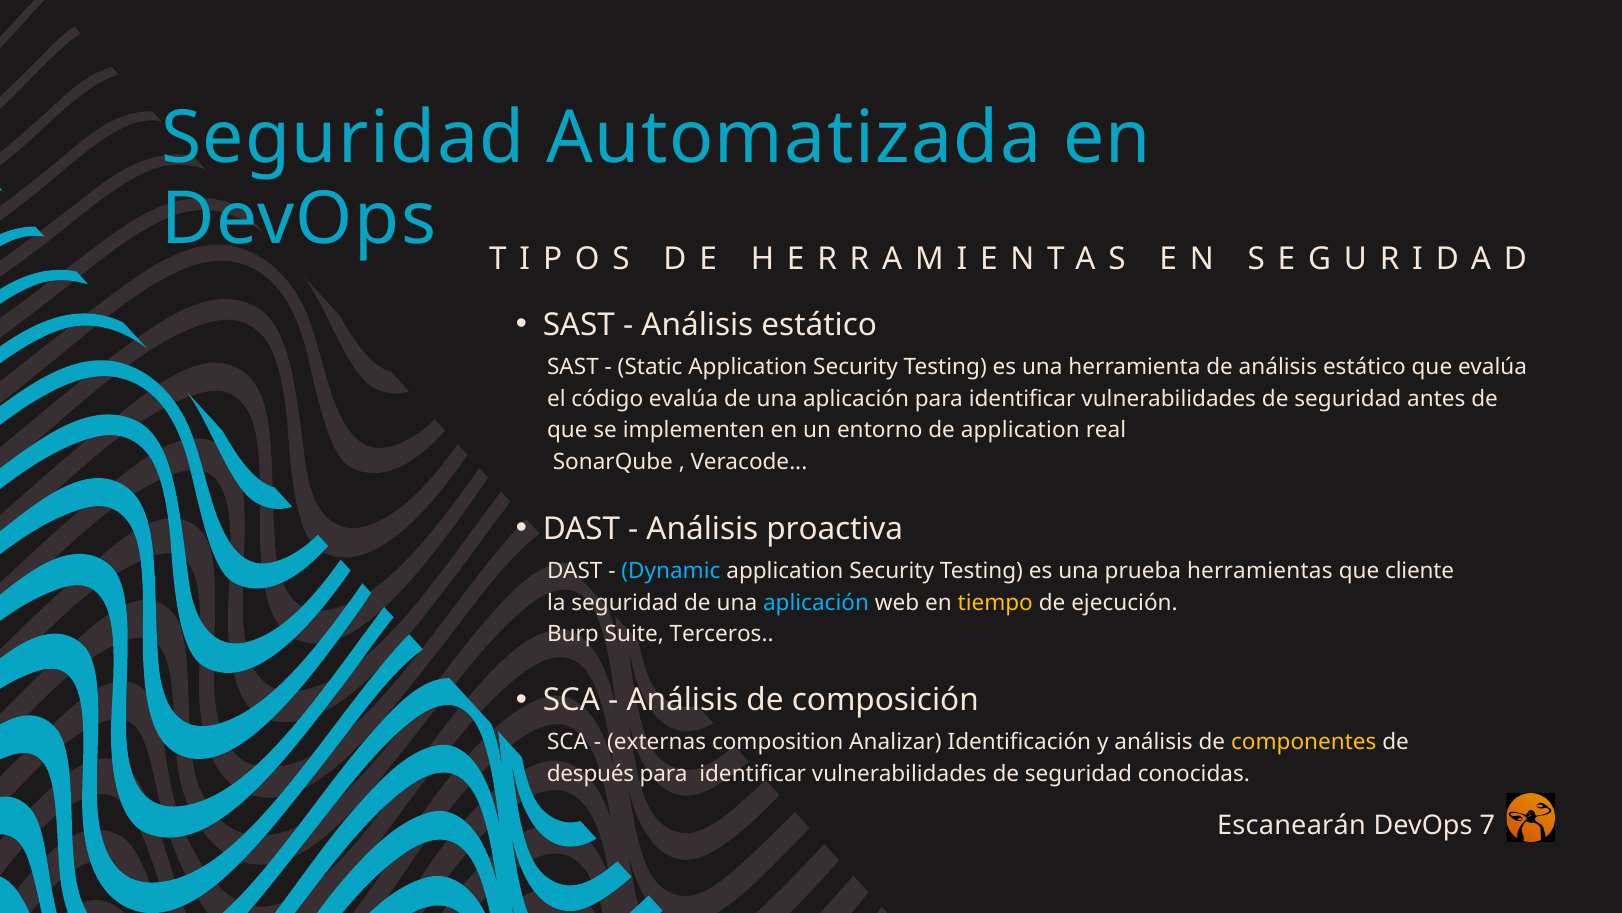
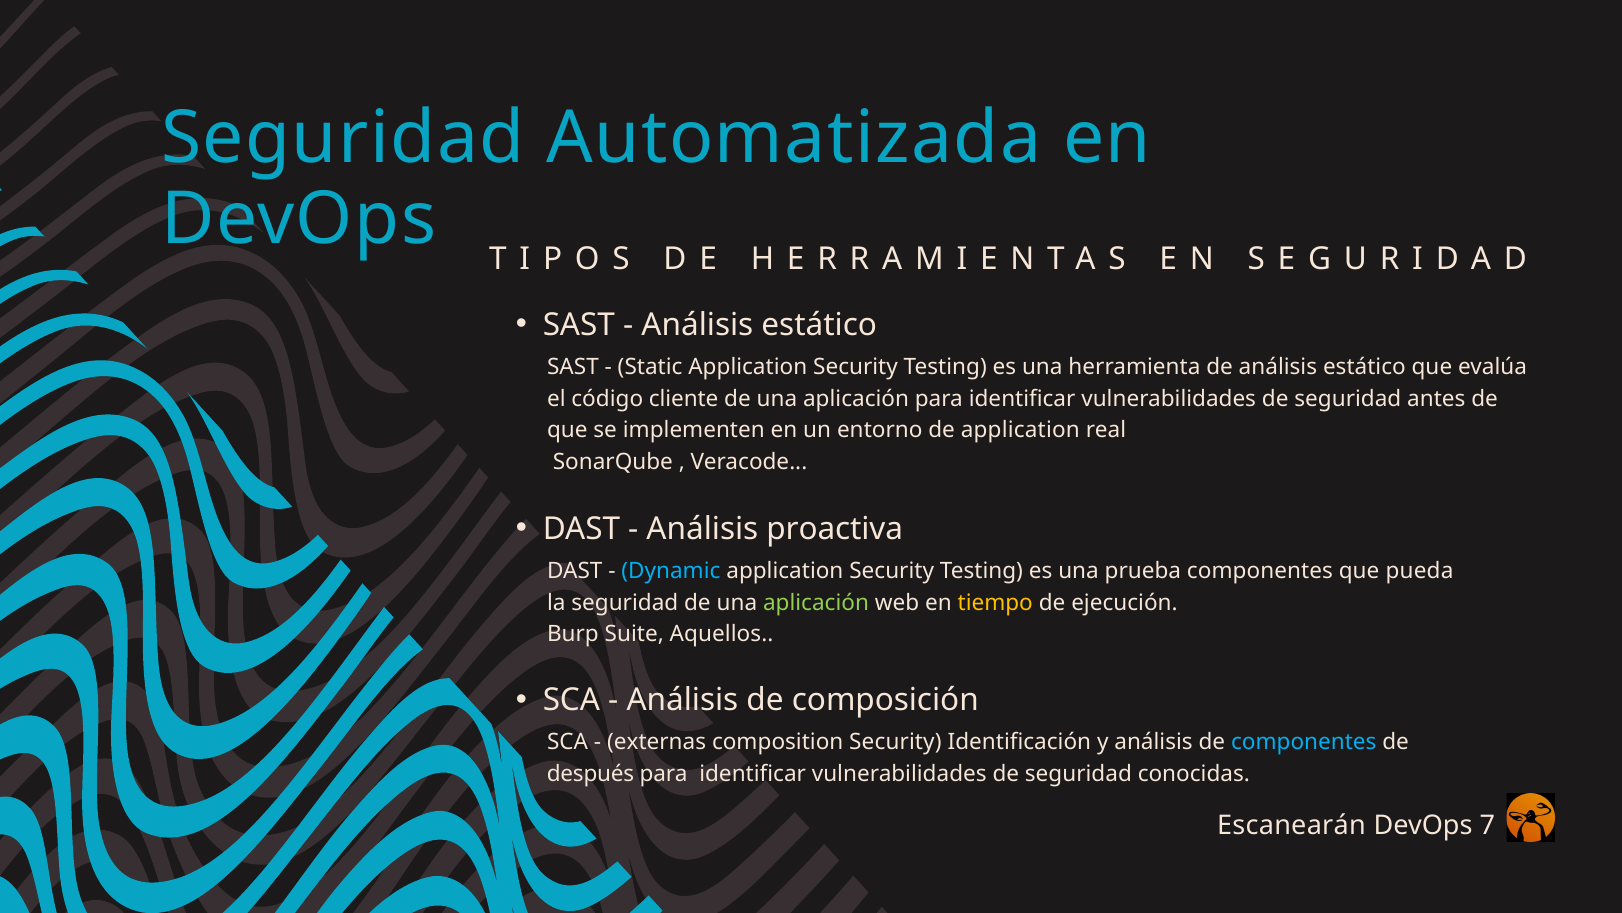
código evalúa: evalúa -> cliente
prueba herramientas: herramientas -> componentes
cliente: cliente -> pueda
aplicación at (816, 602) colour: light blue -> light green
Terceros: Terceros -> Aquellos
composition Analizar: Analizar -> Security
componentes at (1304, 742) colour: yellow -> light blue
